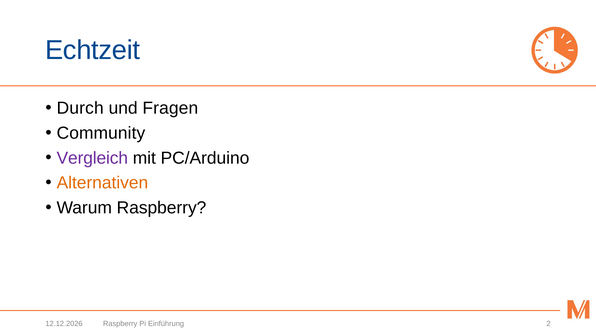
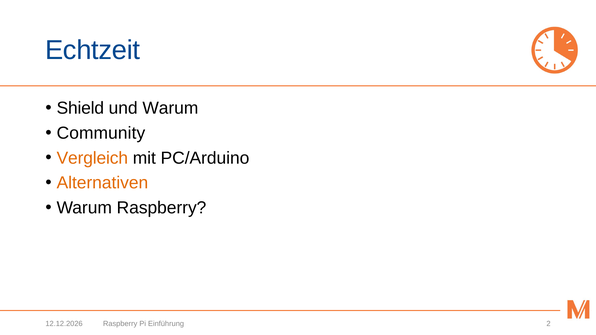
Durch: Durch -> Shield
und Fragen: Fragen -> Warum
Vergleich colour: purple -> orange
